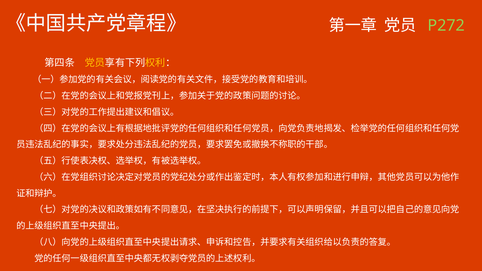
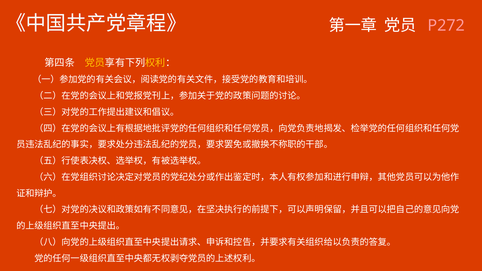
P272 colour: light green -> pink
